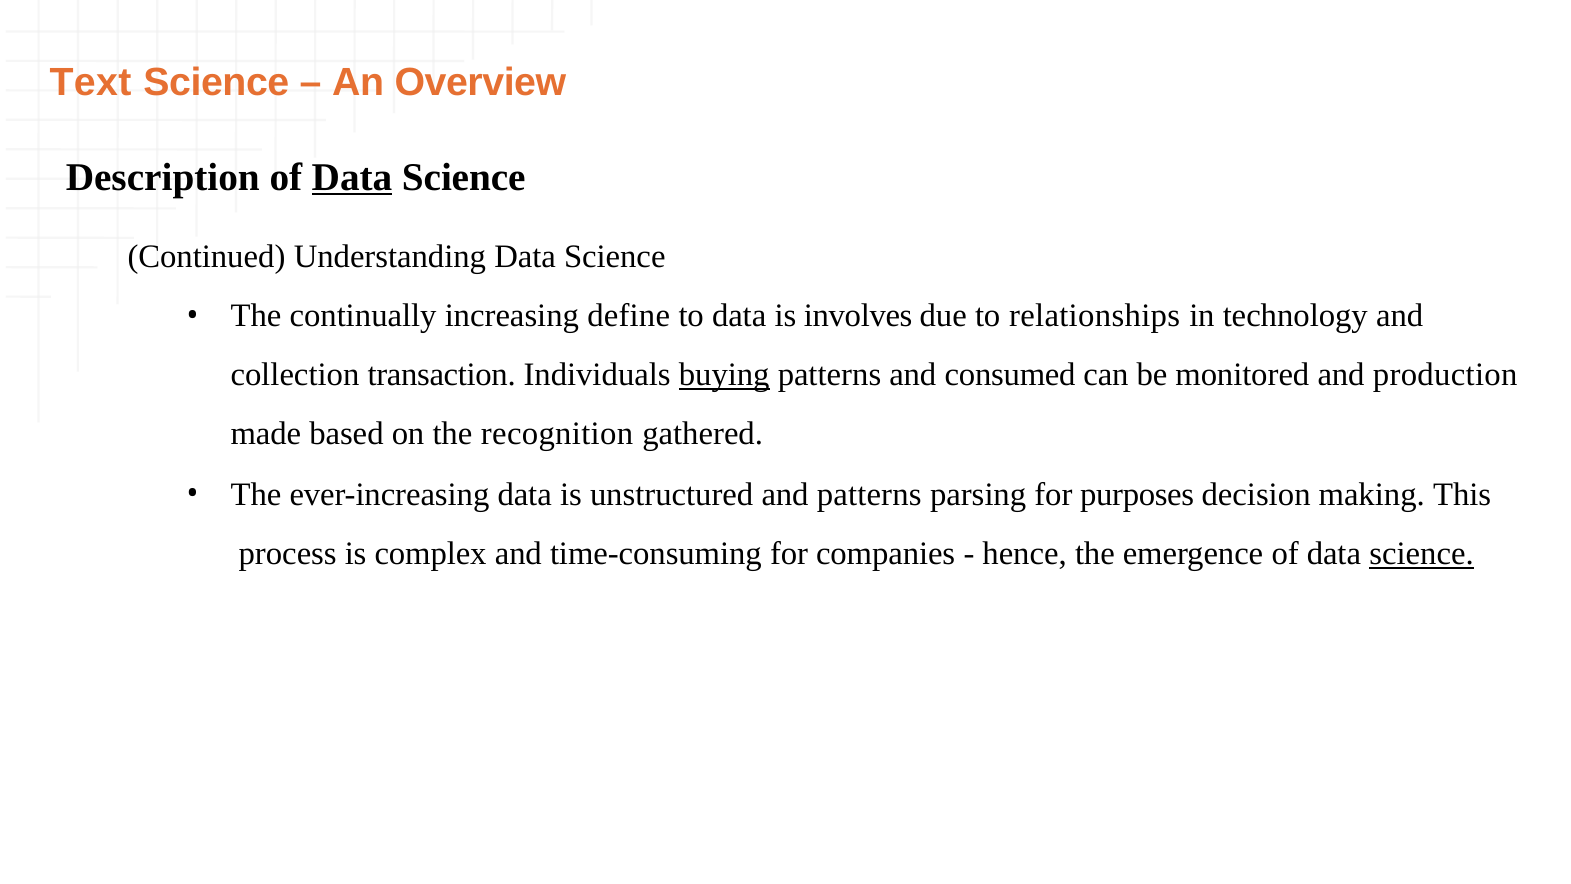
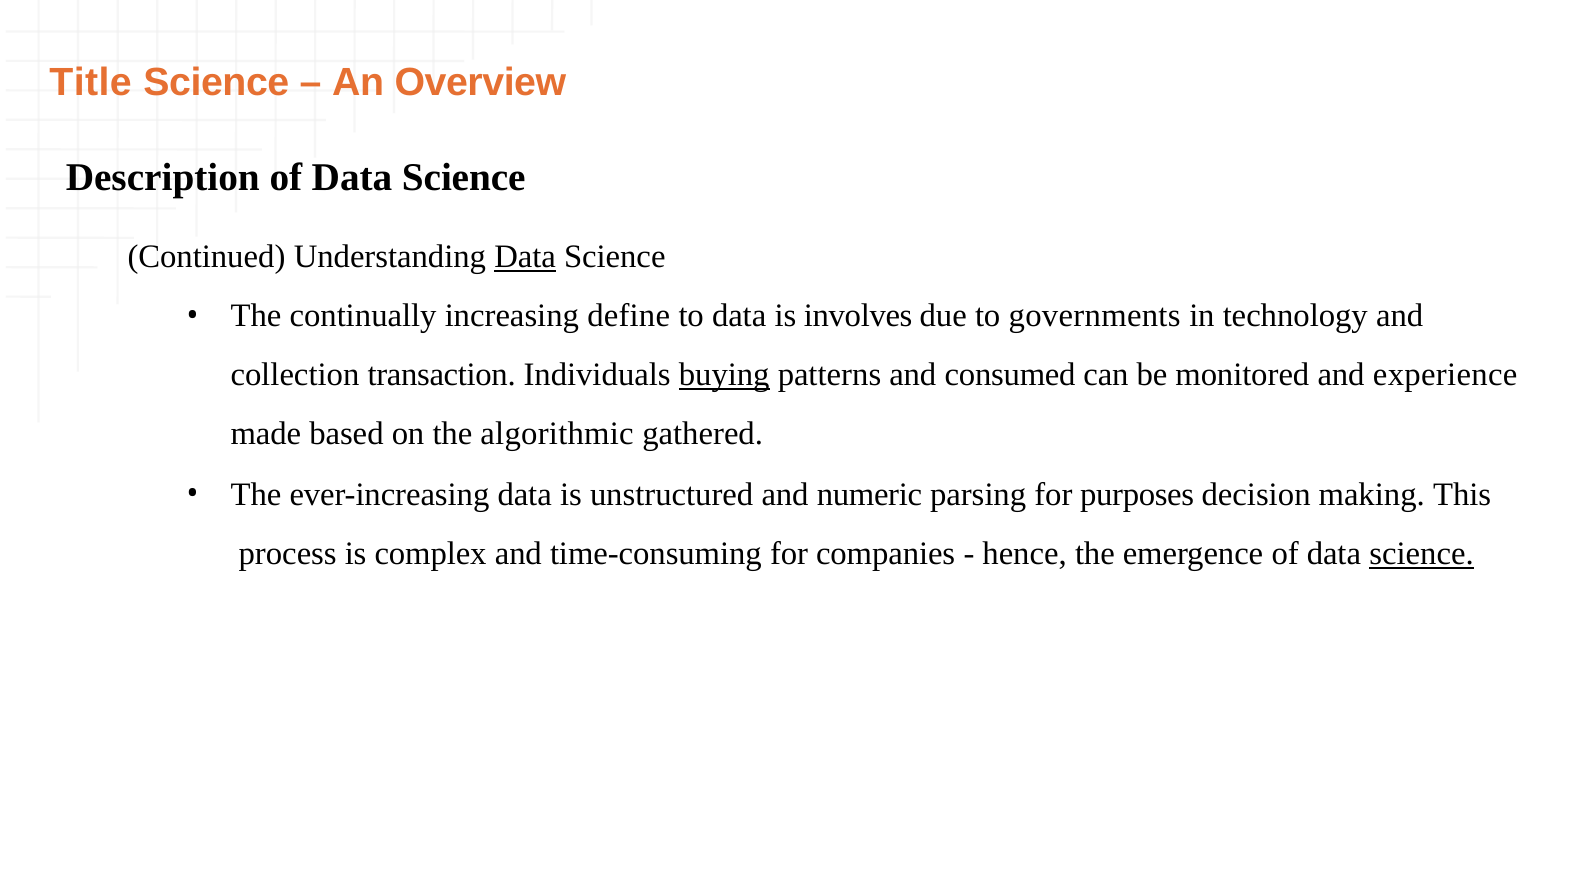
Text: Text -> Title
Data at (352, 177) underline: present -> none
Data at (525, 257) underline: none -> present
relationships: relationships -> governments
production: production -> experience
recognition: recognition -> algorithmic
and patterns: patterns -> numeric
